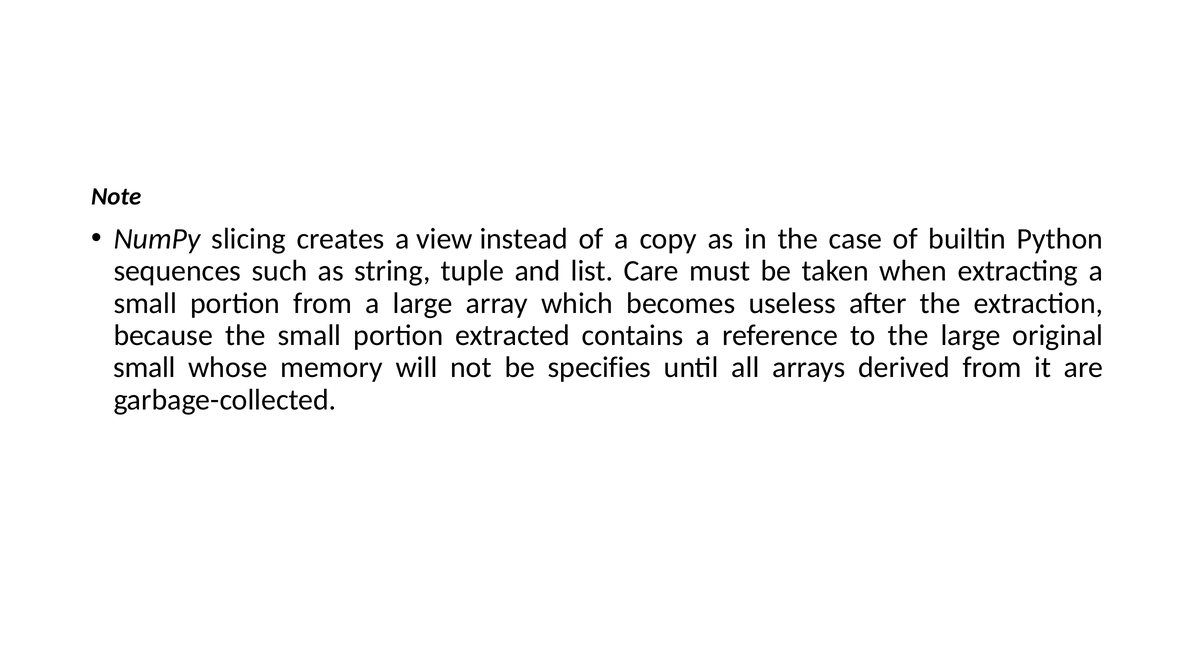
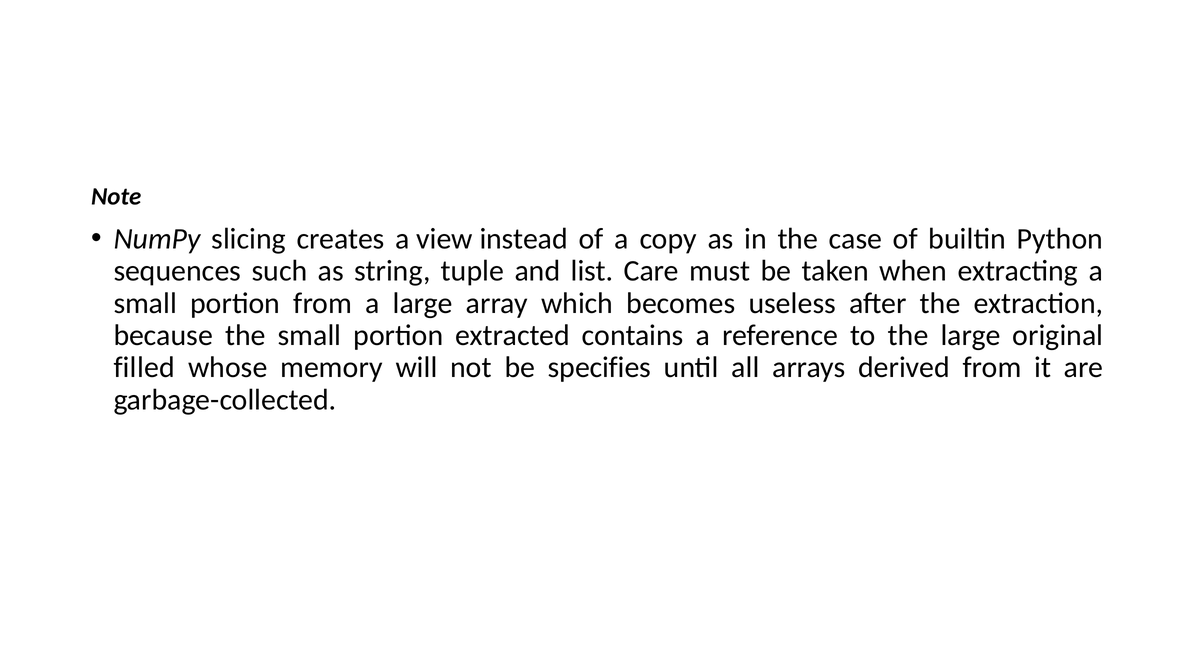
small at (145, 368): small -> filled
